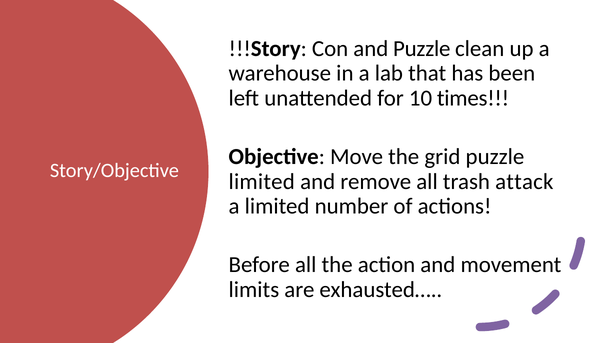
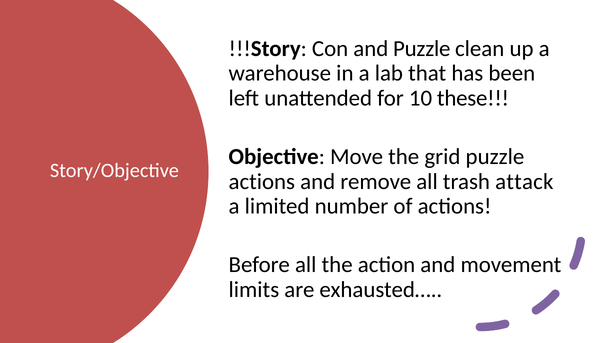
times: times -> these
limited at (262, 182): limited -> actions
